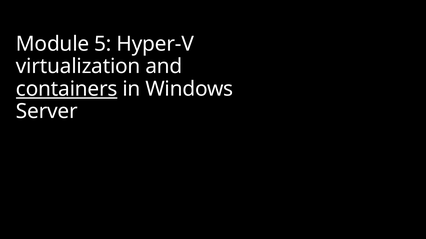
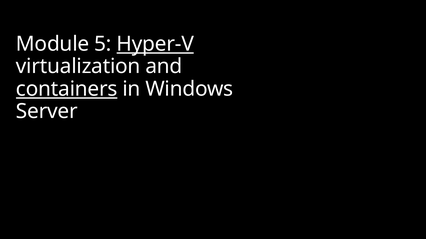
Hyper-V underline: none -> present
